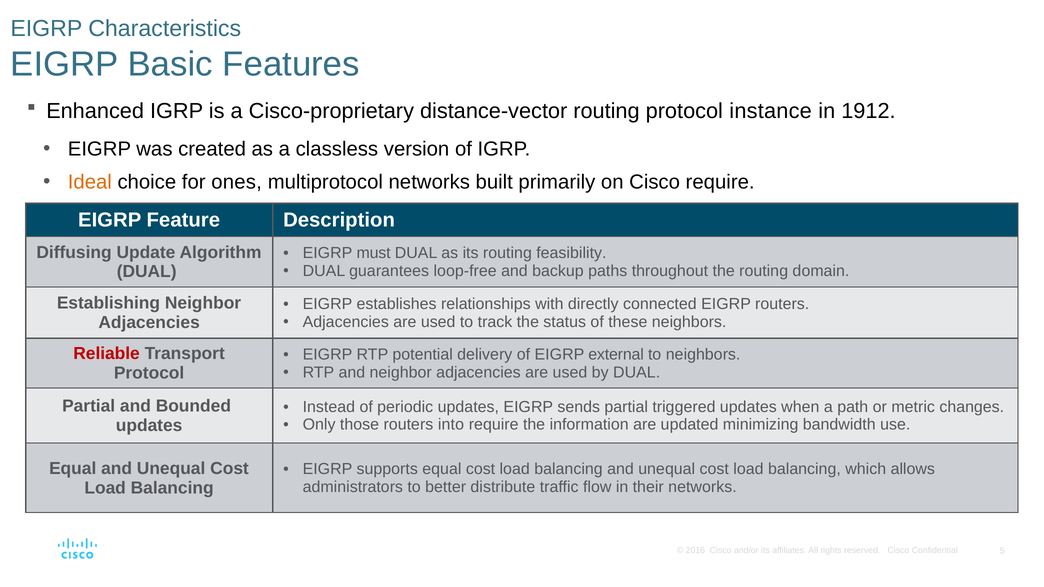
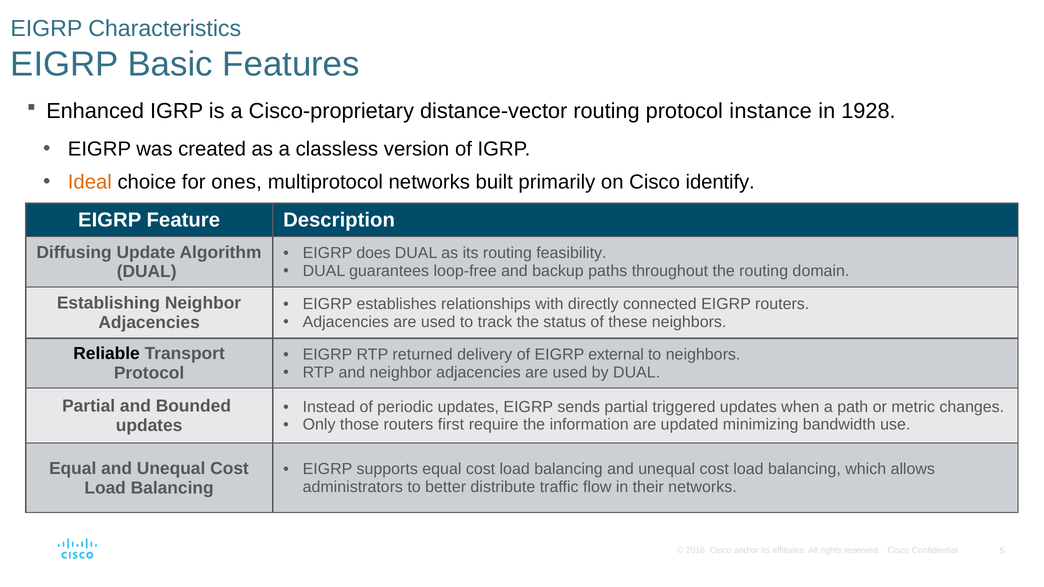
1912: 1912 -> 1928
Cisco require: require -> identify
must: must -> does
Reliable colour: red -> black
potential: potential -> returned
into: into -> first
